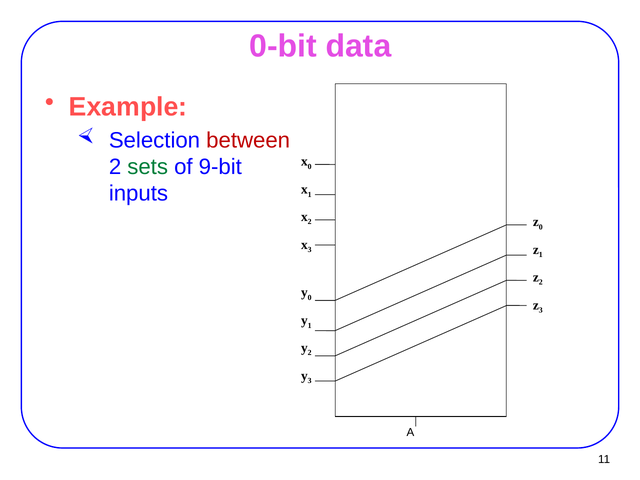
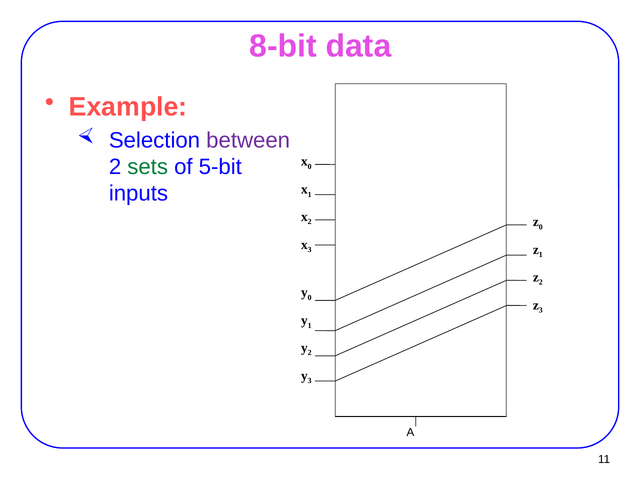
0-bit: 0-bit -> 8-bit
between colour: red -> purple
9-bit: 9-bit -> 5-bit
